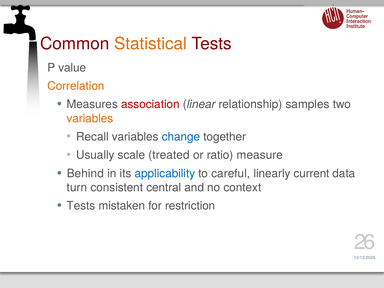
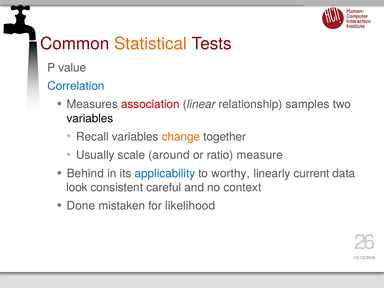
Correlation colour: orange -> blue
variables at (90, 118) colour: orange -> black
change colour: blue -> orange
treated: treated -> around
careful: careful -> worthy
turn: turn -> look
central: central -> careful
Tests at (81, 206): Tests -> Done
restriction: restriction -> likelihood
